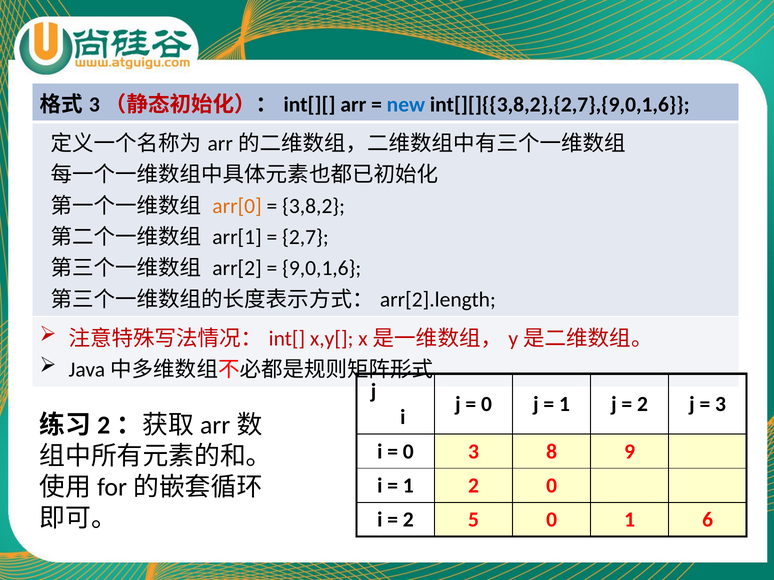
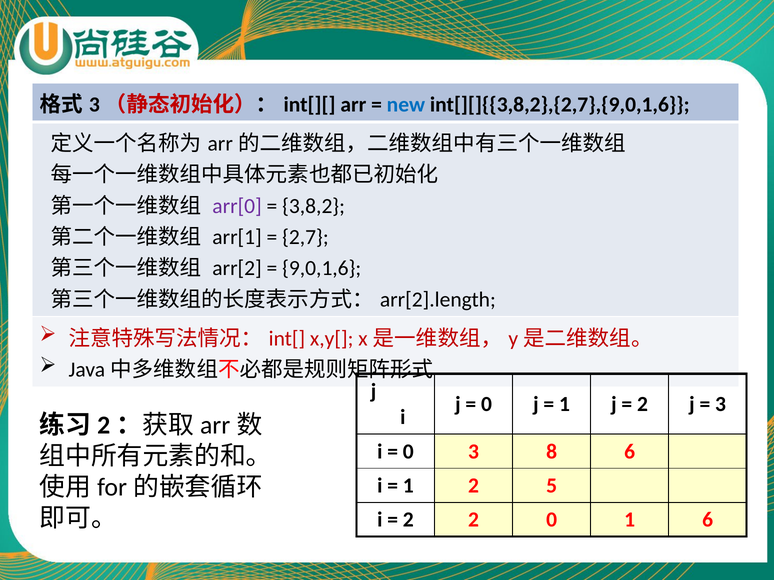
arr[0 colour: orange -> purple
8 9: 9 -> 6
2 0: 0 -> 5
2 5: 5 -> 2
